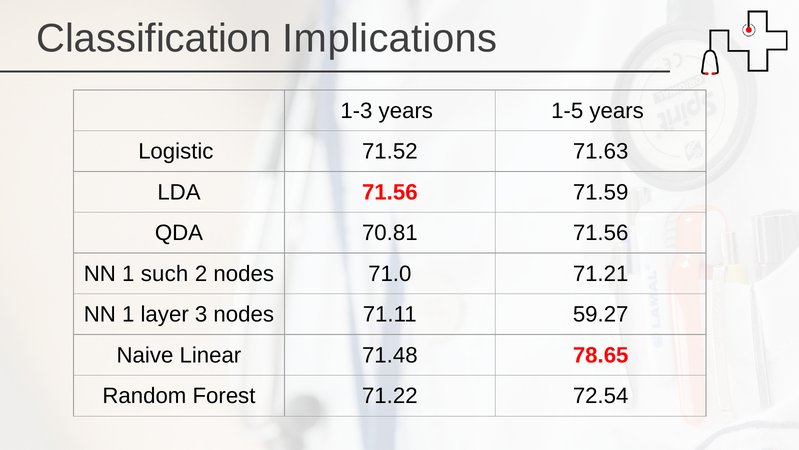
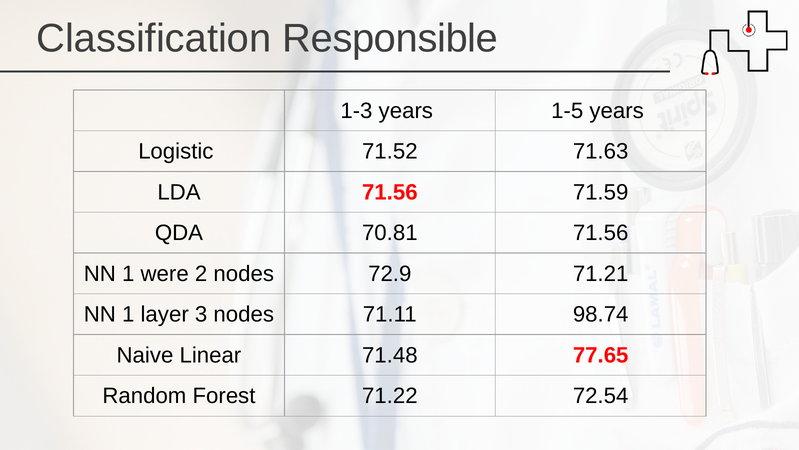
Implications: Implications -> Responsible
such: such -> were
71.0: 71.0 -> 72.9
59.27: 59.27 -> 98.74
78.65: 78.65 -> 77.65
